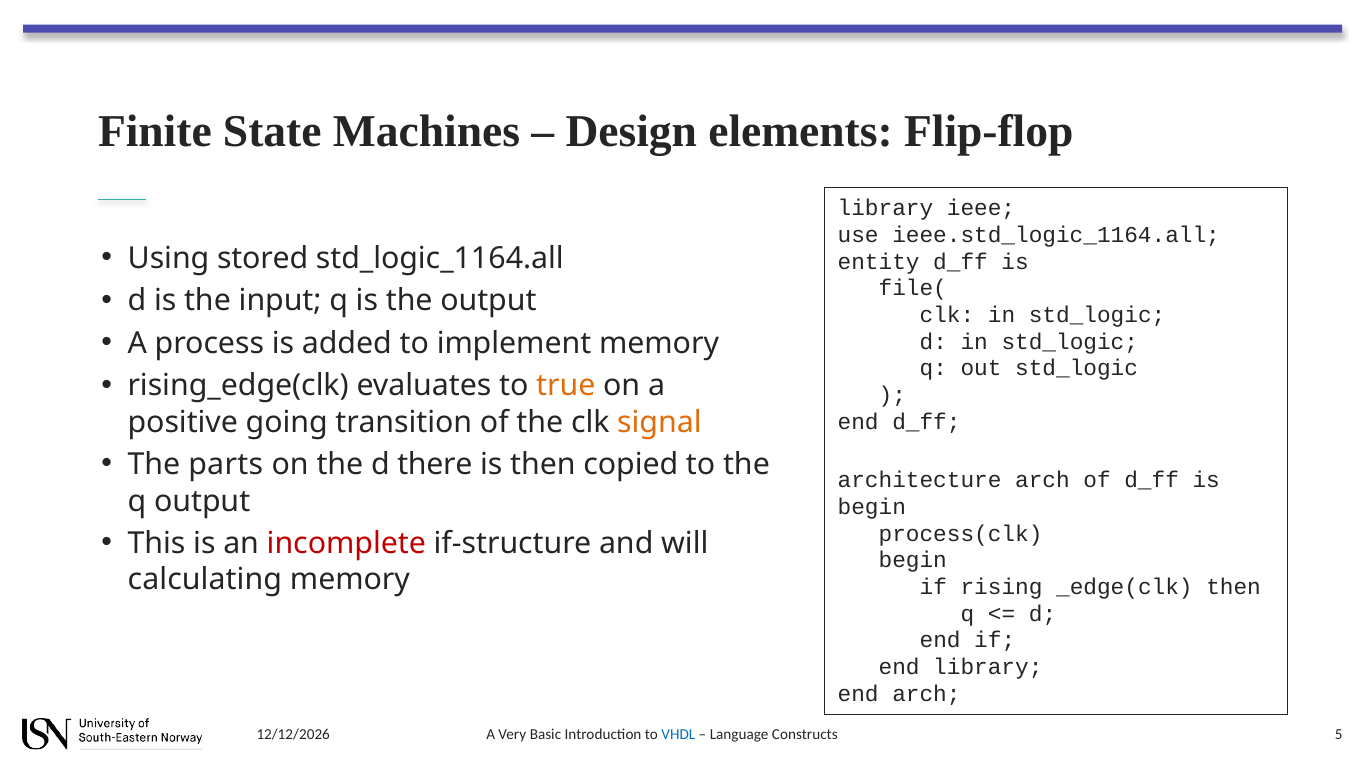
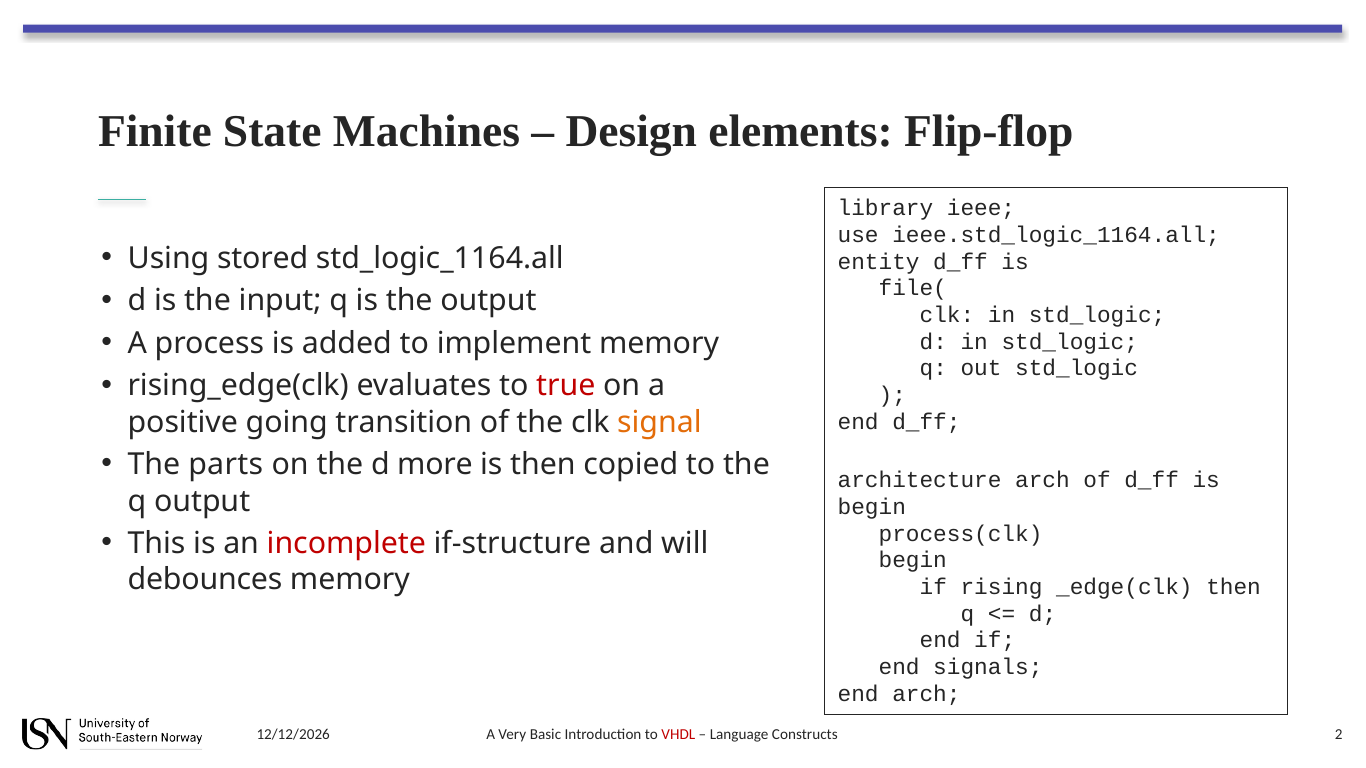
true colour: orange -> red
there: there -> more
calculating: calculating -> debounces
end library: library -> signals
VHDL colour: blue -> red
5: 5 -> 2
